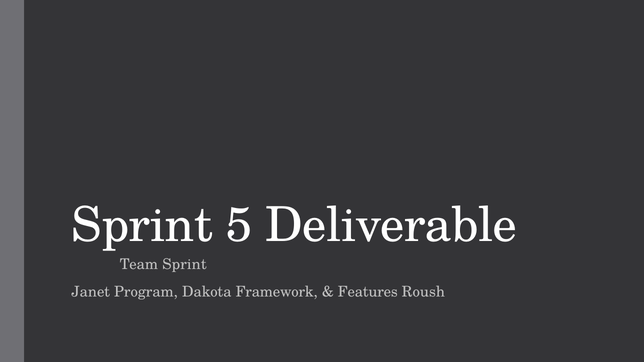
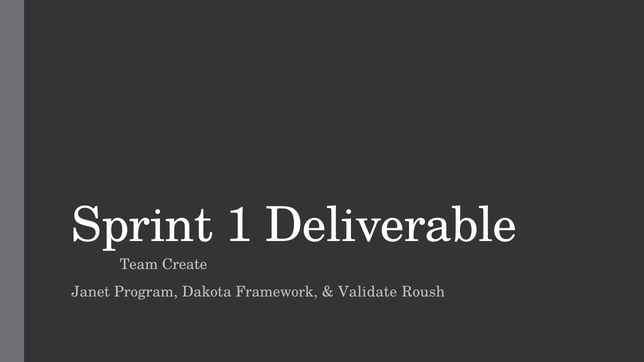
5: 5 -> 1
Team Sprint: Sprint -> Create
Features: Features -> Validate
